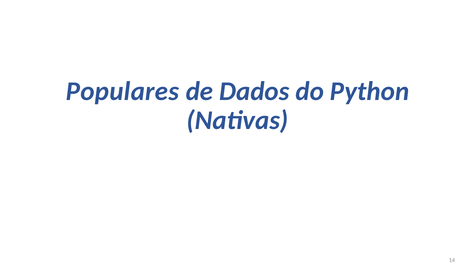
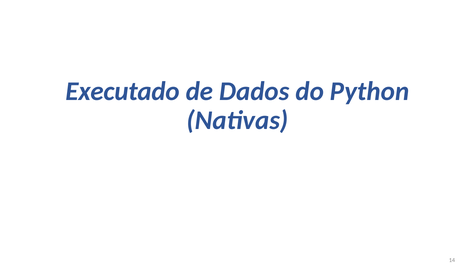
Populares: Populares -> Executado
